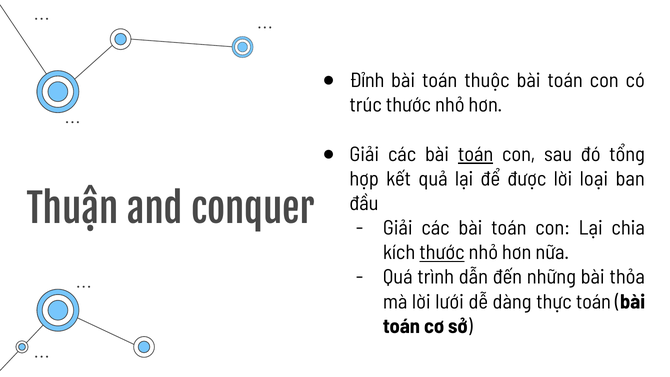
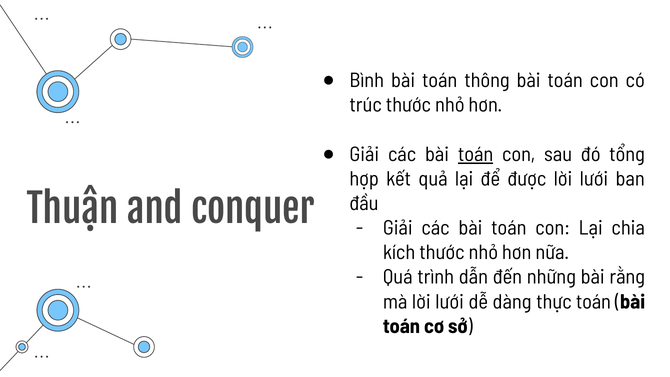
Đỉnh: Đỉnh -> Bình
thuộc: thuộc -> thông
được lời loại: loại -> lưới
thước at (442, 253) underline: present -> none
thỏa: thỏa -> rằng
